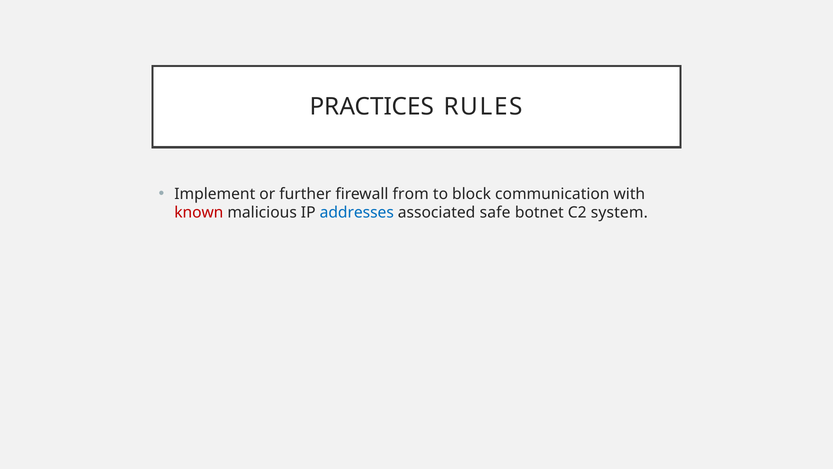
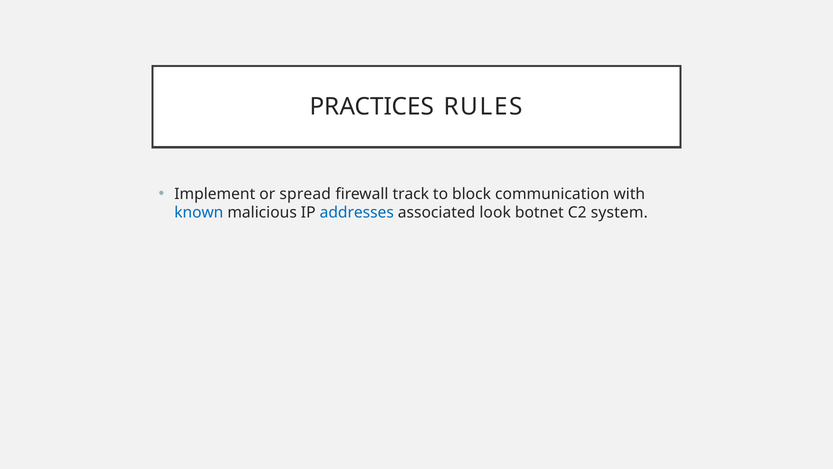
further: further -> spread
from: from -> track
known colour: red -> blue
safe: safe -> look
